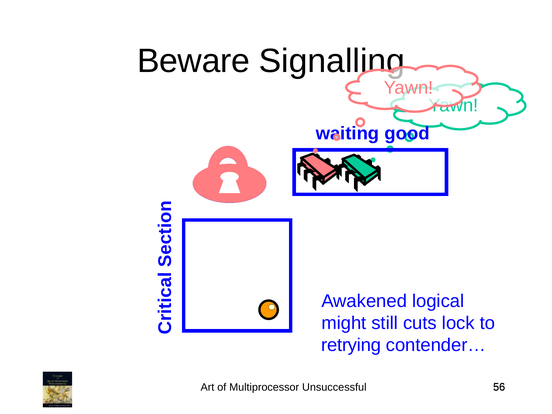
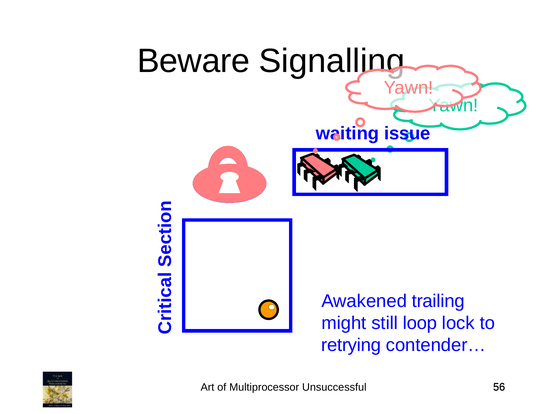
good: good -> issue
logical: logical -> trailing
cuts: cuts -> loop
